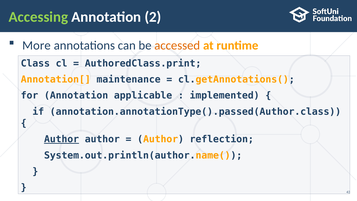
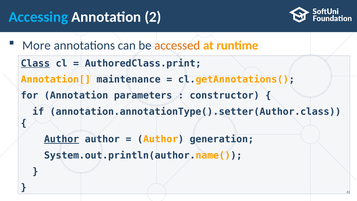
Accessing colour: light green -> light blue
Class underline: none -> present
applicable: applicable -> parameters
implemented: implemented -> constructor
annotation.annotationType().passed(Author.class: annotation.annotationType().passed(Author.class -> annotation.annotationType().setter(Author.class
reflection: reflection -> generation
